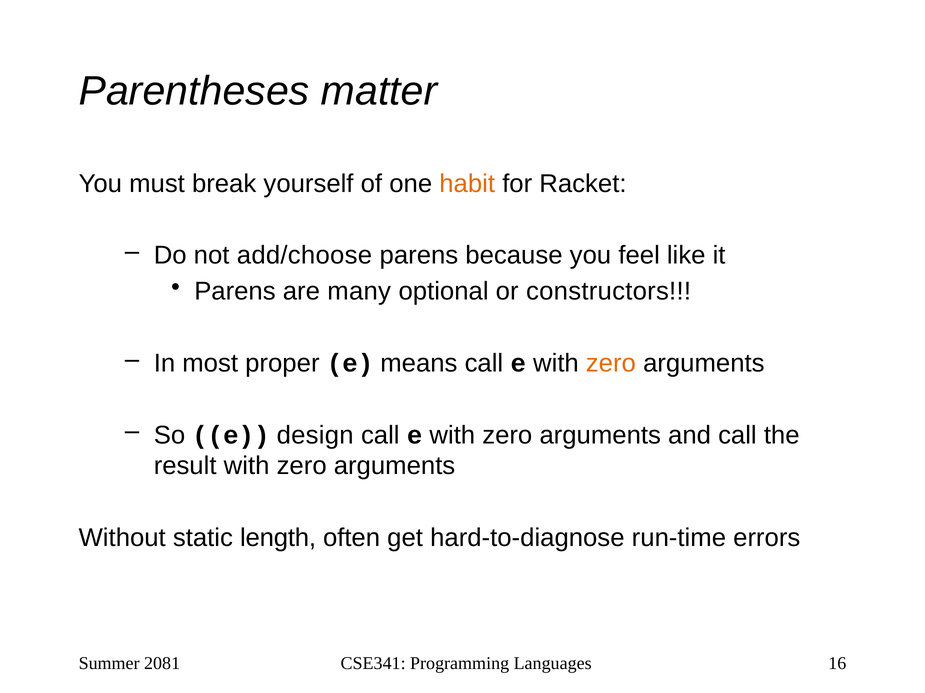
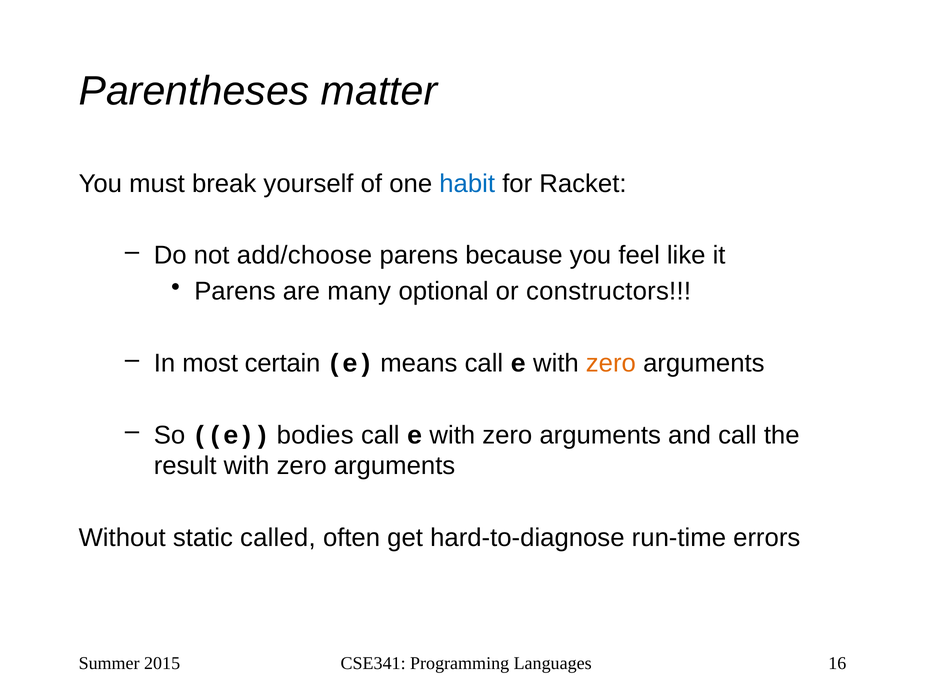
habit colour: orange -> blue
proper: proper -> certain
design: design -> bodies
length: length -> called
2081: 2081 -> 2015
